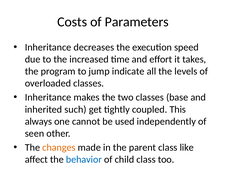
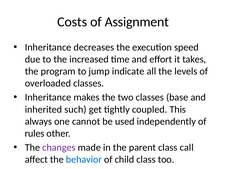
Parameters: Parameters -> Assignment
seen: seen -> rules
changes colour: orange -> purple
like: like -> call
